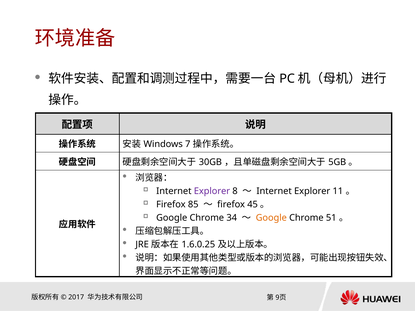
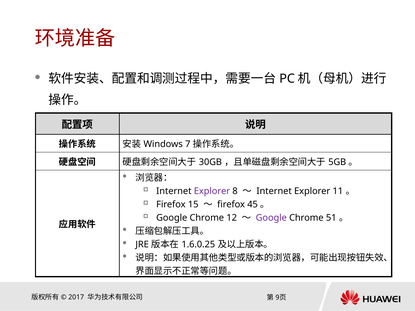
85: 85 -> 15
34: 34 -> 12
Google at (271, 218) colour: orange -> purple
